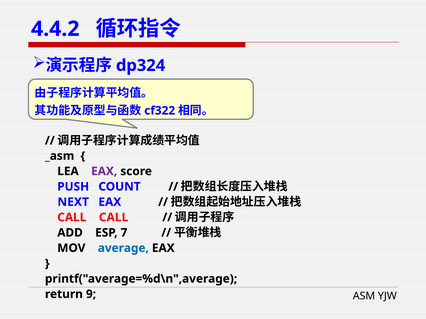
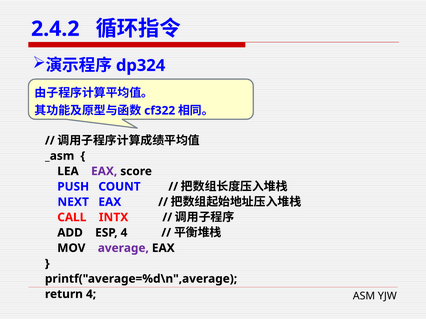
4.4.2: 4.4.2 -> 2.4.2
CALL CALL: CALL -> INTX
ESP 7: 7 -> 4
average colour: blue -> purple
return 9: 9 -> 4
